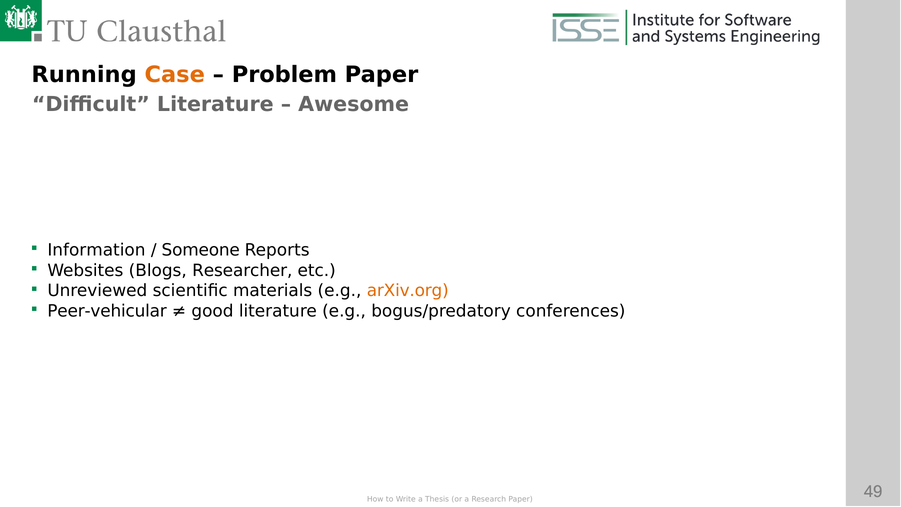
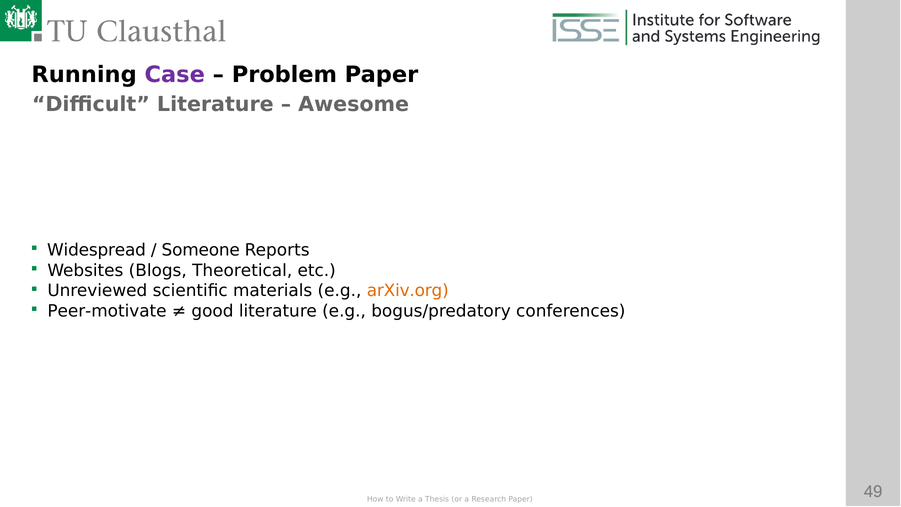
Case colour: orange -> purple
Information: Information -> Widespread
Researcher: Researcher -> Theoretical
Peer-vehicular: Peer-vehicular -> Peer-motivate
